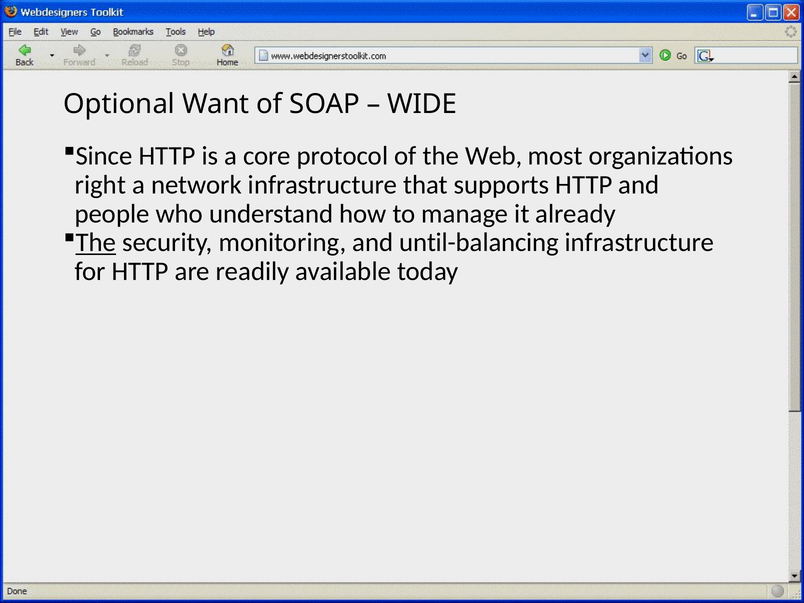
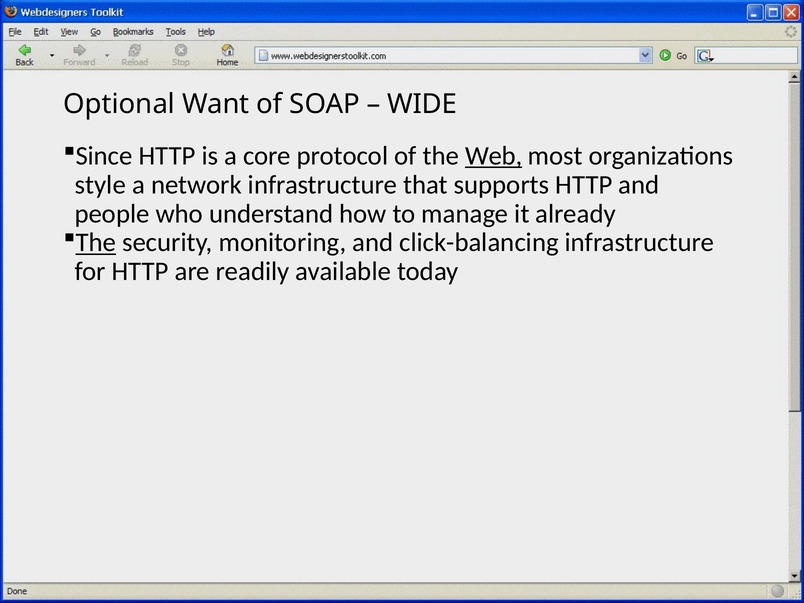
Web underline: none -> present
right: right -> style
until-balancing: until-balancing -> click-balancing
